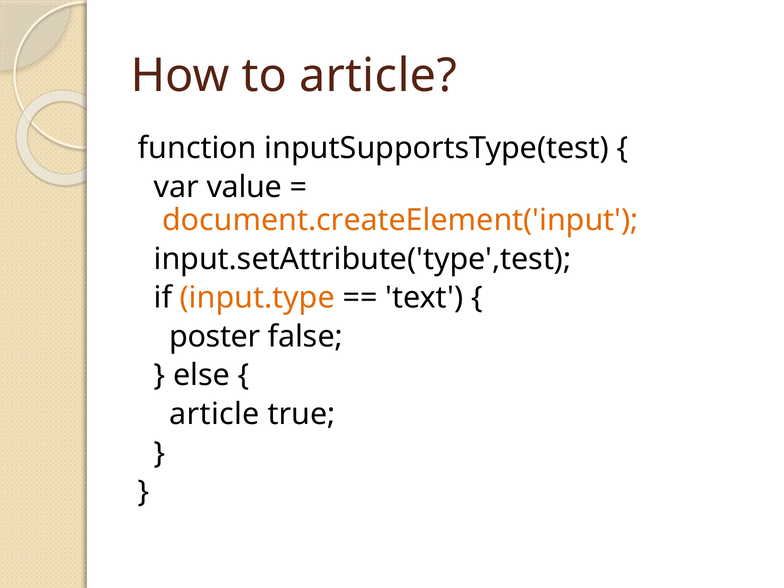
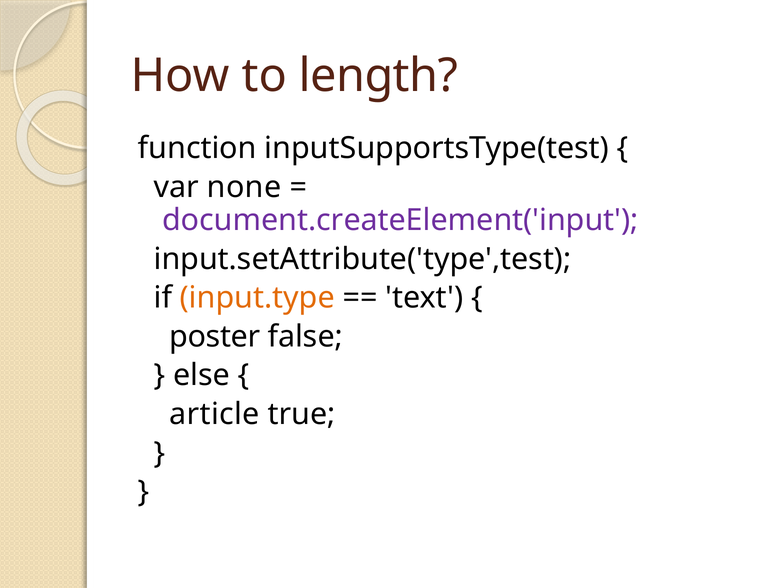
to article: article -> length
value: value -> none
document.createElement('input colour: orange -> purple
